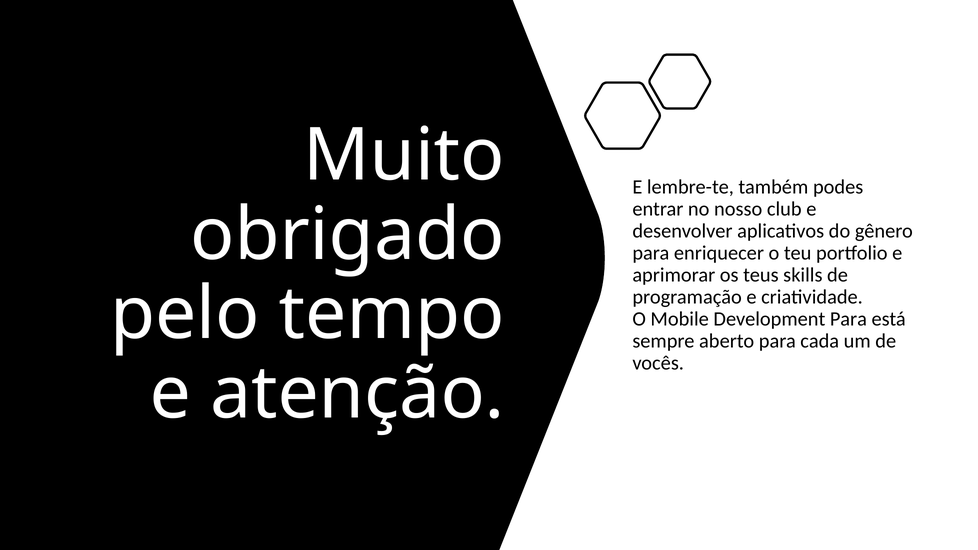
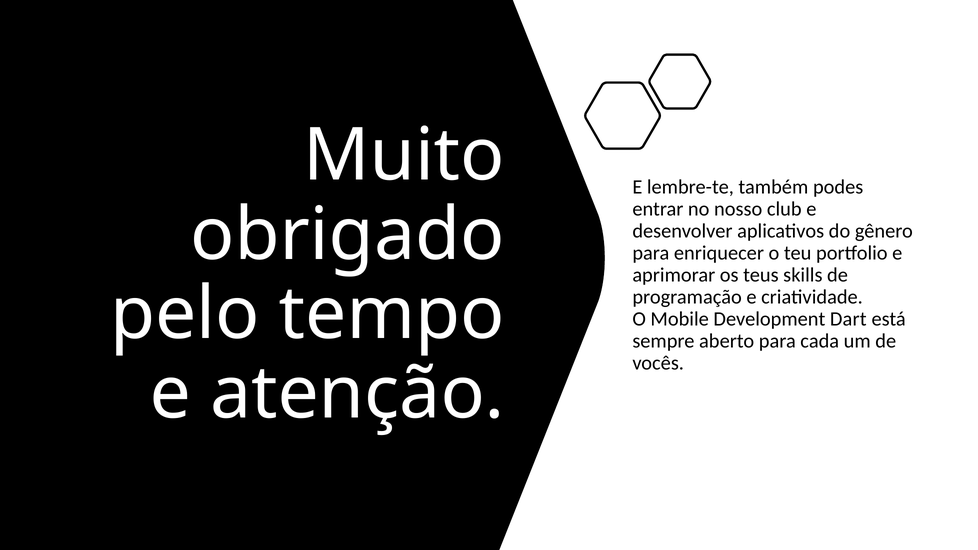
Development Para: Para -> Dart
